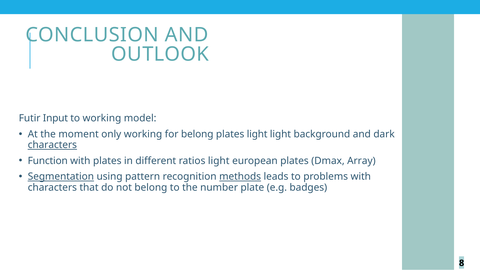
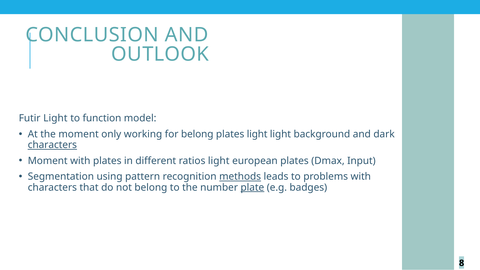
Futir Input: Input -> Light
to working: working -> function
Function at (48, 161): Function -> Moment
Array: Array -> Input
Segmentation underline: present -> none
plate underline: none -> present
